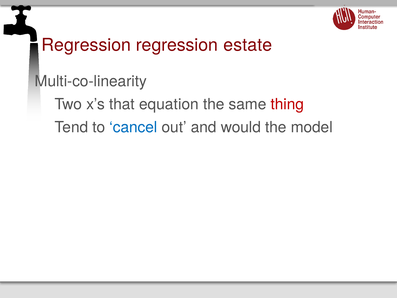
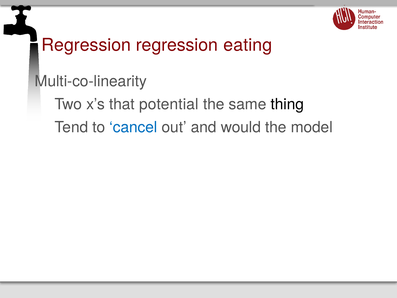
estate: estate -> eating
equation: equation -> potential
thing colour: red -> black
